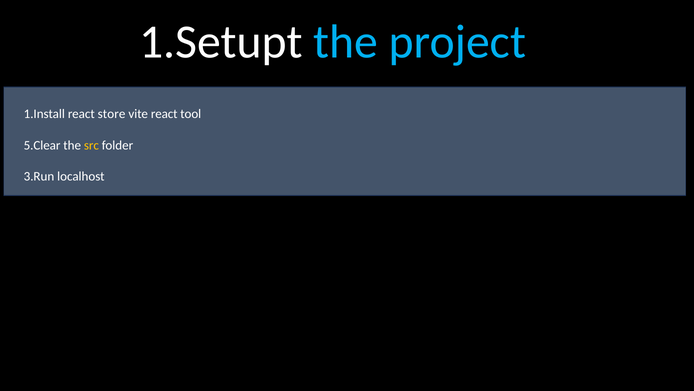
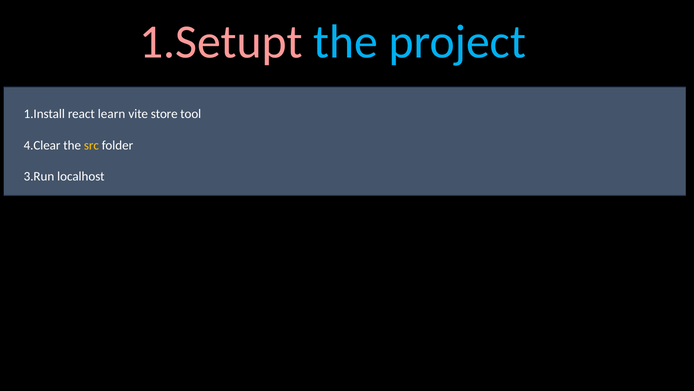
1.Setupt colour: white -> pink
store: store -> learn
vite react: react -> store
5.Clear: 5.Clear -> 4.Clear
